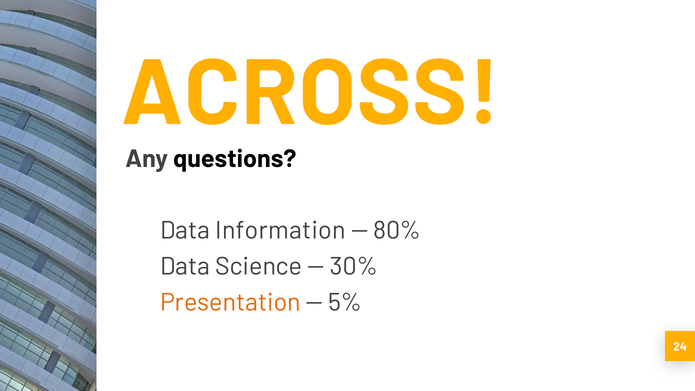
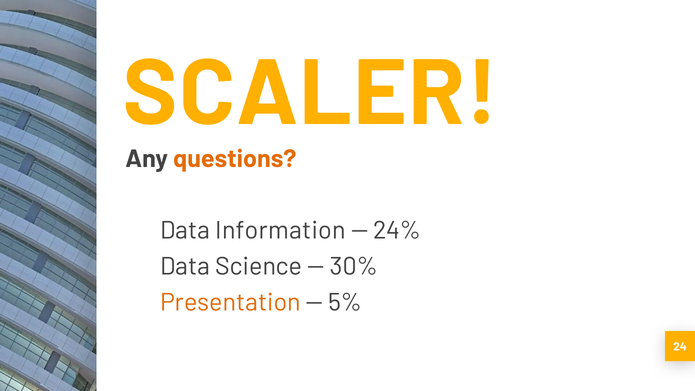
ACROSS: ACROSS -> SCALER
questions colour: black -> orange
80%: 80% -> 24%
